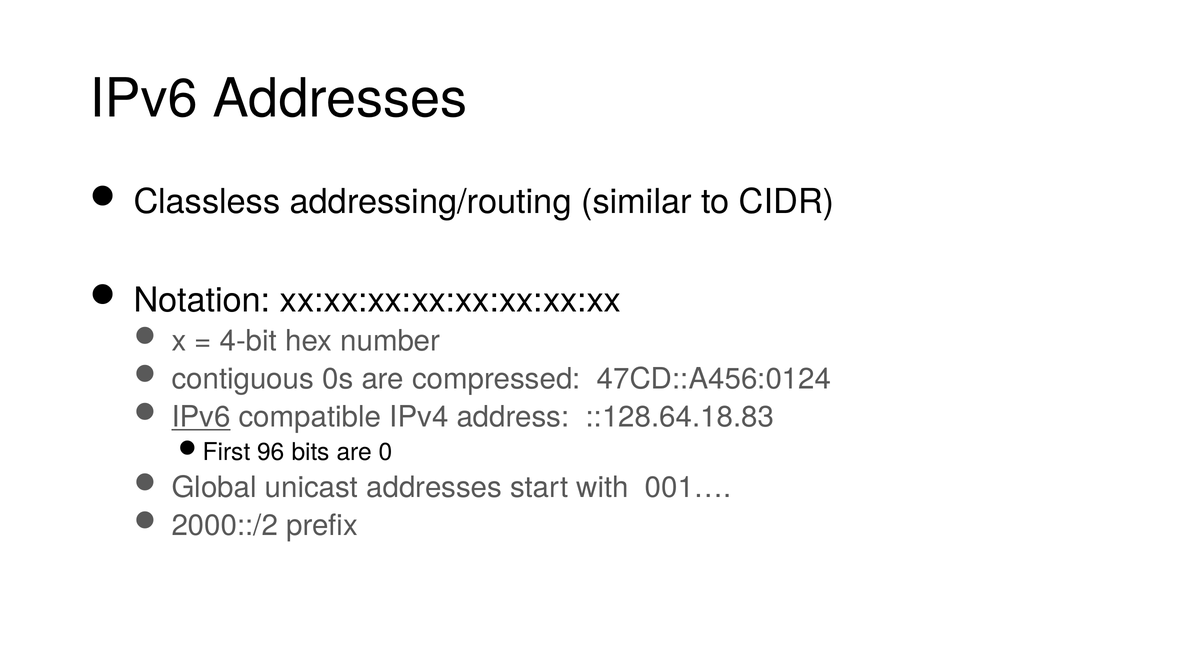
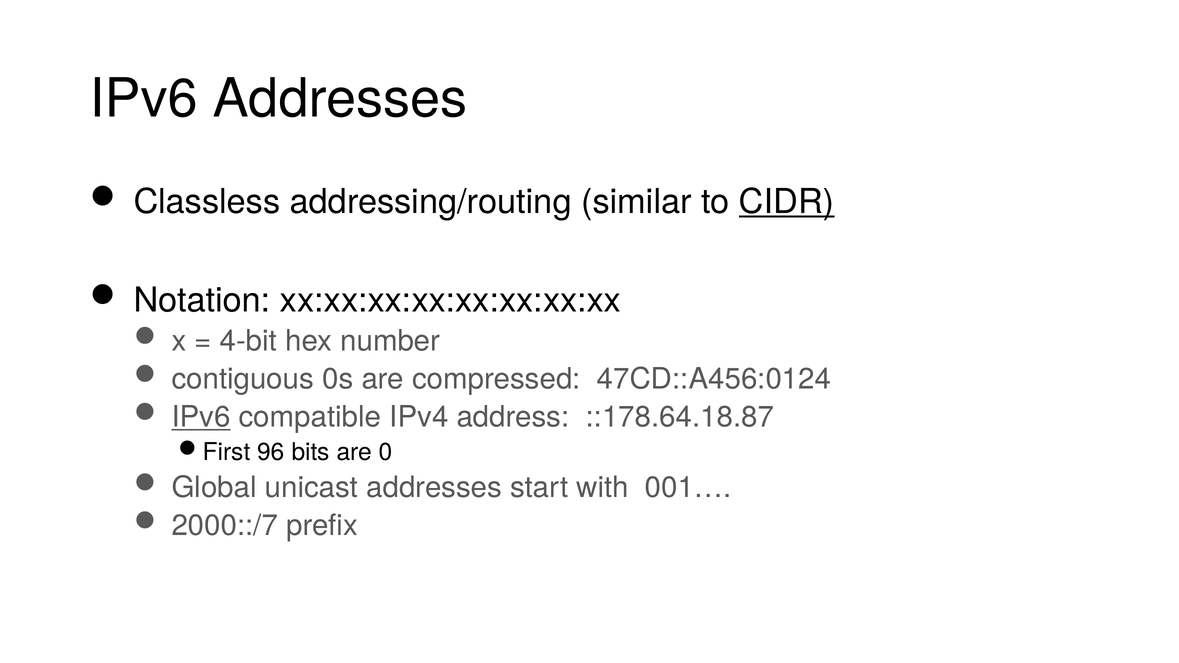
CIDR underline: none -> present
::128.64.18.83: ::128.64.18.83 -> ::178.64.18.87
2000::/2: 2000::/2 -> 2000::/7
